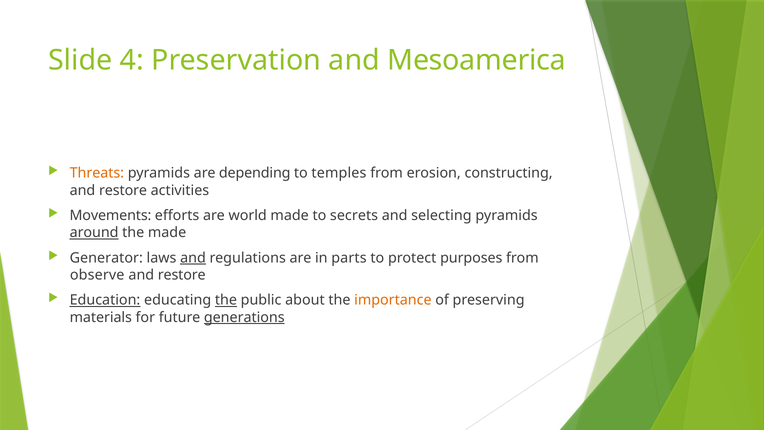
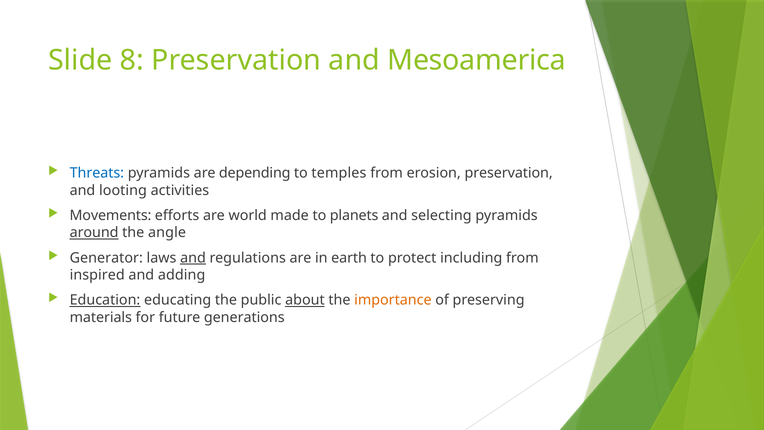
4: 4 -> 8
Threats colour: orange -> blue
erosion constructing: constructing -> preservation
restore at (123, 190): restore -> looting
secrets: secrets -> planets
the made: made -> angle
parts: parts -> earth
purposes: purposes -> including
observe: observe -> inspired
restore at (182, 275): restore -> adding
the at (226, 300) underline: present -> none
about underline: none -> present
generations underline: present -> none
